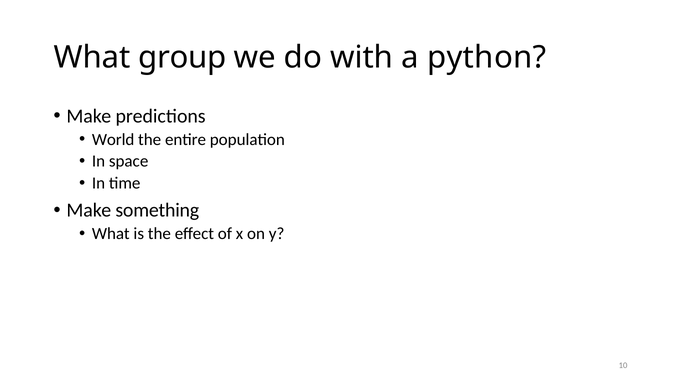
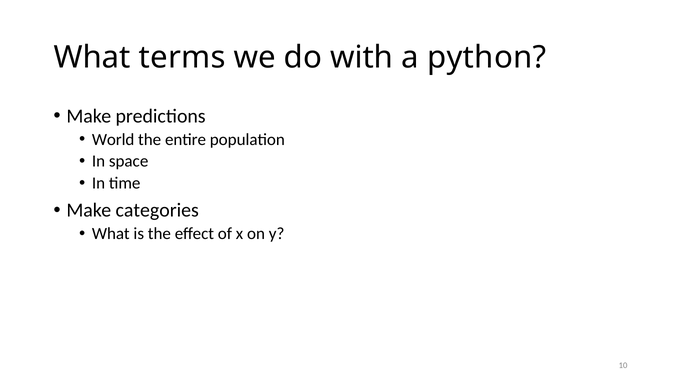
group: group -> terms
something: something -> categories
